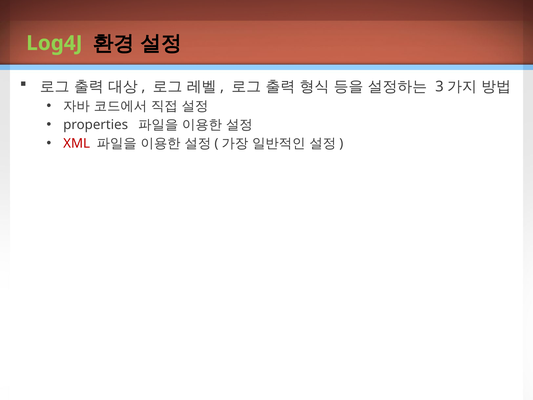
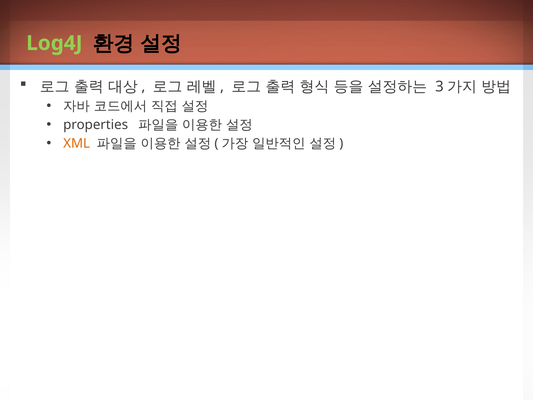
XML colour: red -> orange
